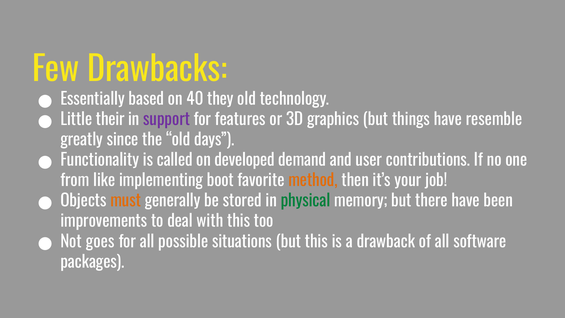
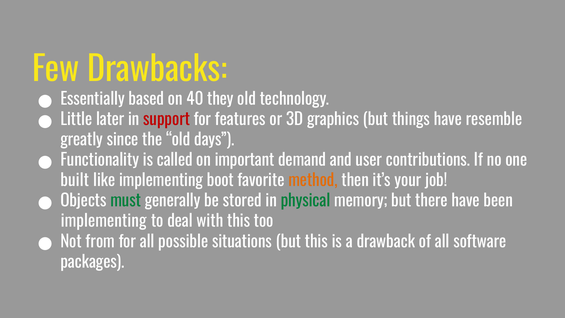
their: their -> later
support colour: purple -> red
developed: developed -> important
from: from -> built
must colour: orange -> green
improvements at (104, 221): improvements -> implementing
goes: goes -> from
